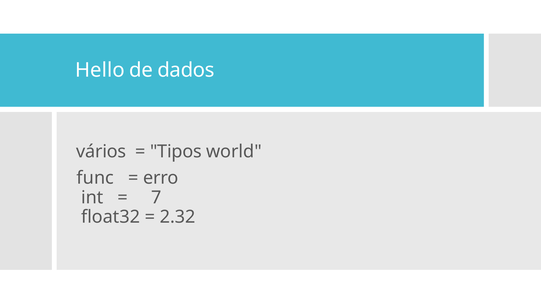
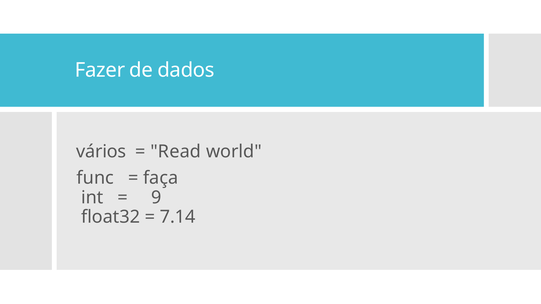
Hello: Hello -> Fazer
Tipos: Tipos -> Read
erro: erro -> faça
7: 7 -> 9
2.32: 2.32 -> 7.14
